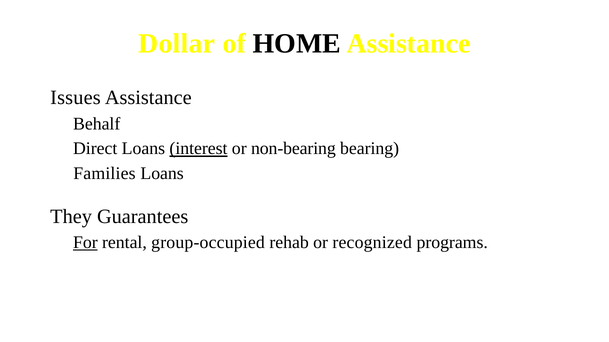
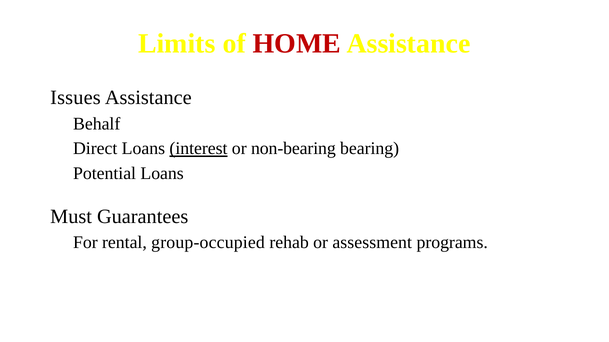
Dollar: Dollar -> Limits
HOME colour: black -> red
Families: Families -> Potential
They: They -> Must
For underline: present -> none
recognized: recognized -> assessment
